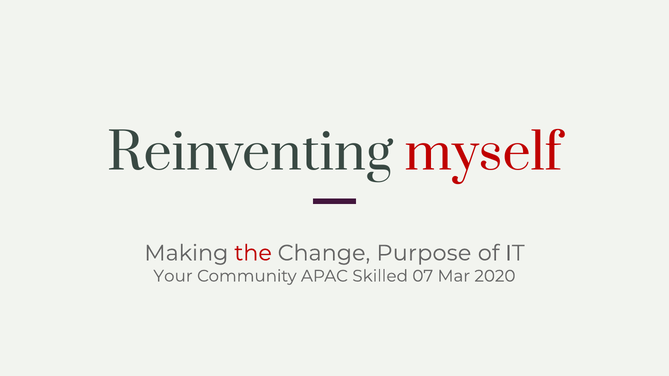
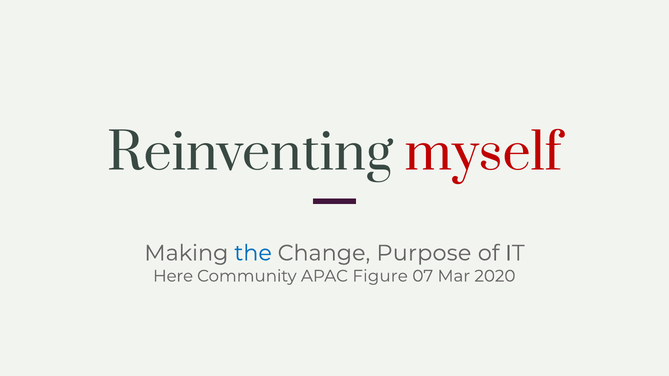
the colour: red -> blue
Your: Your -> Here
Skilled: Skilled -> Figure
